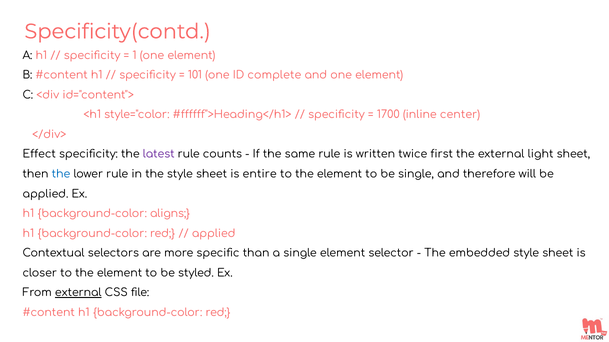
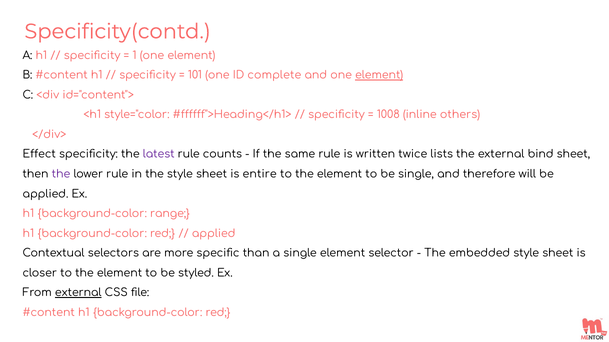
element at (379, 75) underline: none -> present
1700: 1700 -> 1008
center: center -> others
first: first -> lists
light: light -> bind
the at (61, 174) colour: blue -> purple
aligns: aligns -> range
